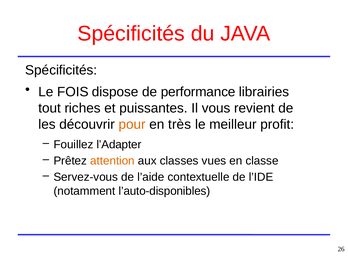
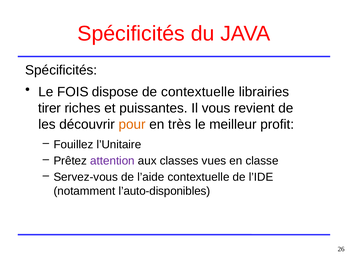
de performance: performance -> contextuelle
tout: tout -> tirer
l’Adapter: l’Adapter -> l’Unitaire
attention colour: orange -> purple
